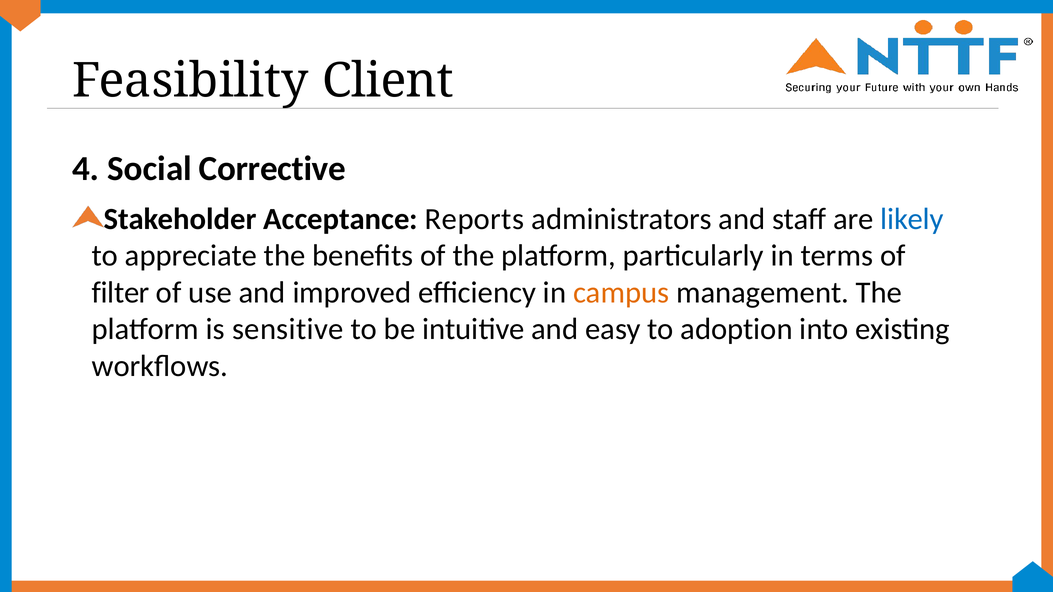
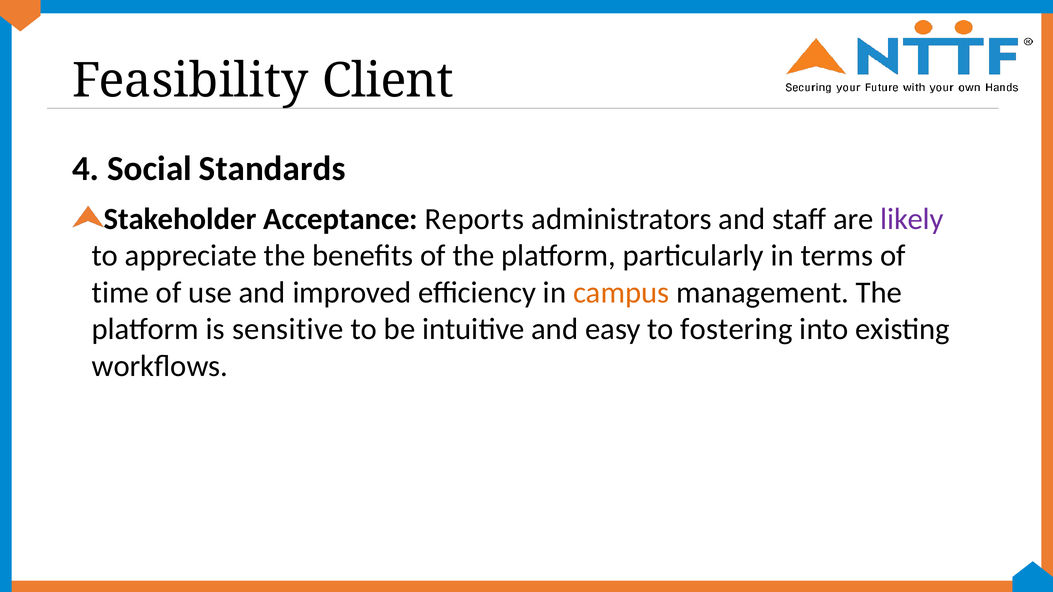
Corrective: Corrective -> Standards
likely colour: blue -> purple
filter: filter -> time
adoption: adoption -> fostering
